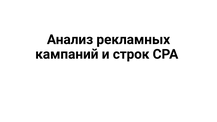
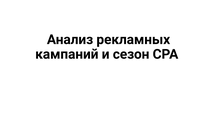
строк: строк -> сезон
